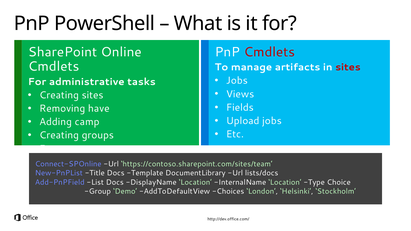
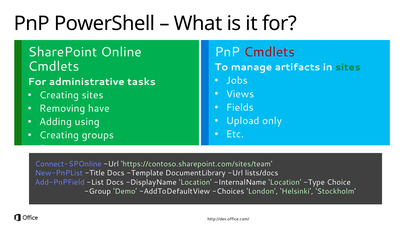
sites at (348, 67) colour: red -> green
Upload jobs: jobs -> only
camp: camp -> using
